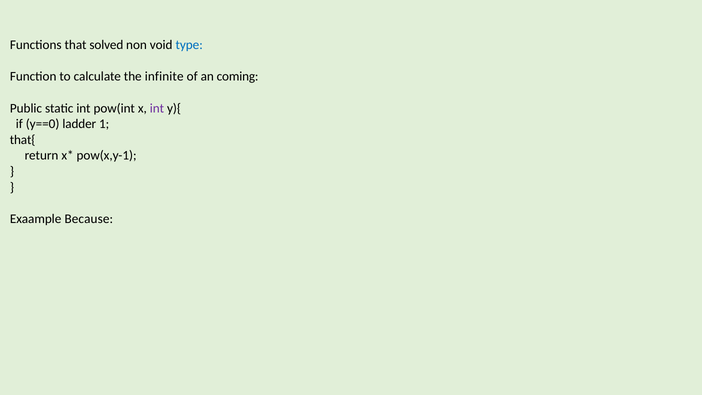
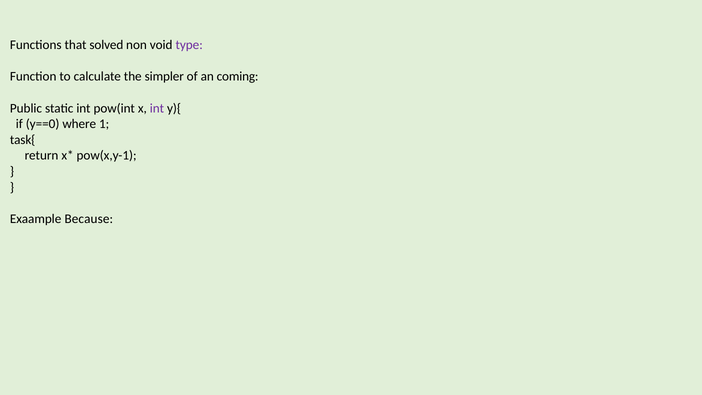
type colour: blue -> purple
infinite: infinite -> simpler
ladder: ladder -> where
that{: that{ -> task{
